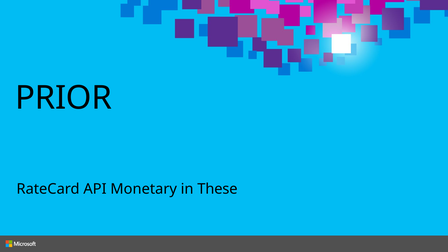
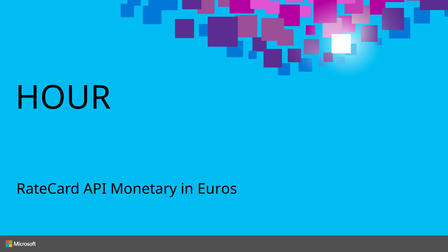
PRIOR: PRIOR -> HOUR
These: These -> Euros
